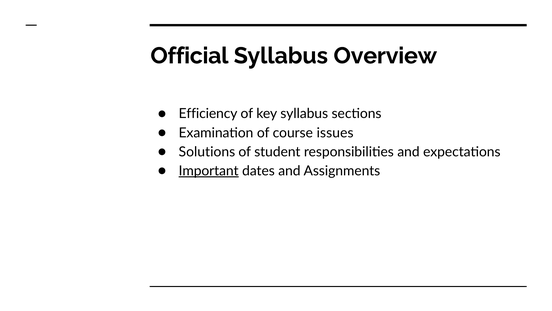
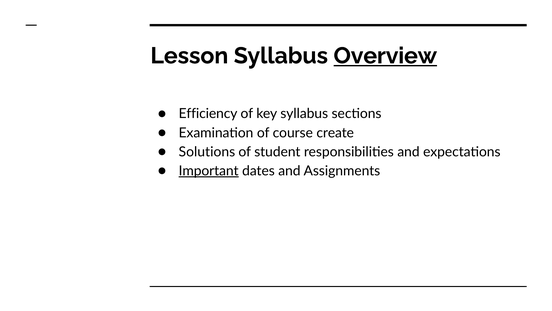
Official: Official -> Lesson
Overview underline: none -> present
issues: issues -> create
